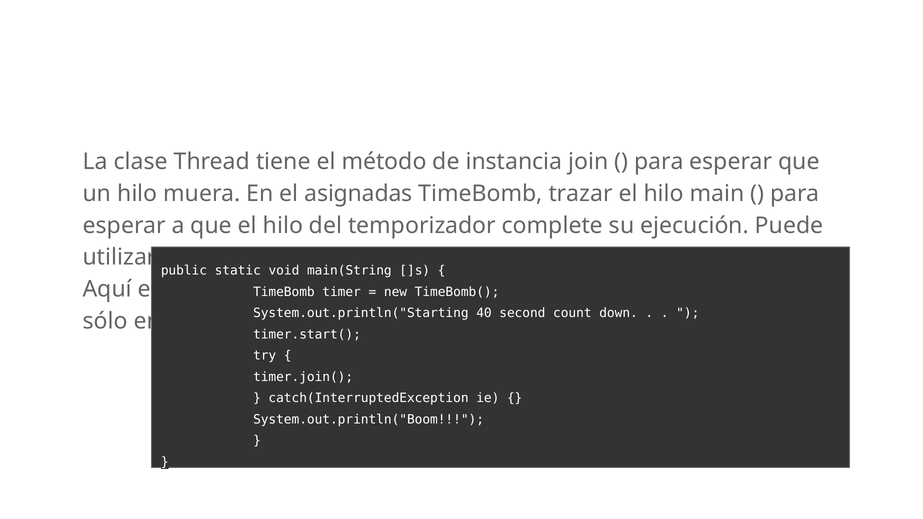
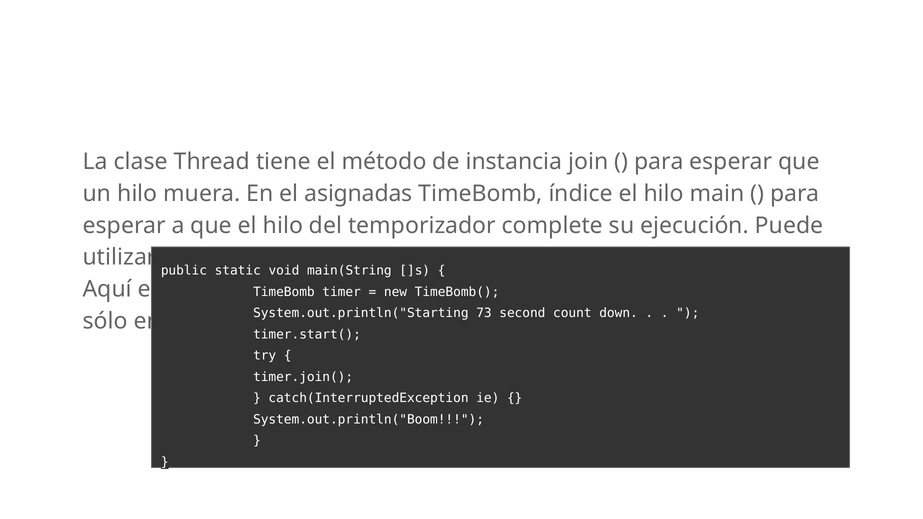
trazar: trazar -> índice
40: 40 -> 73
